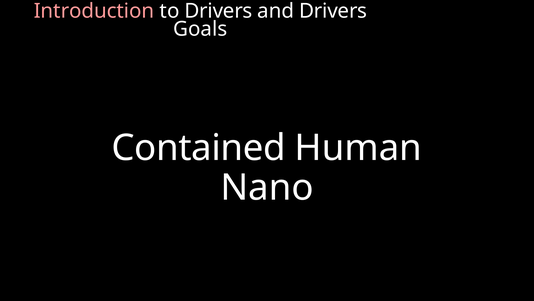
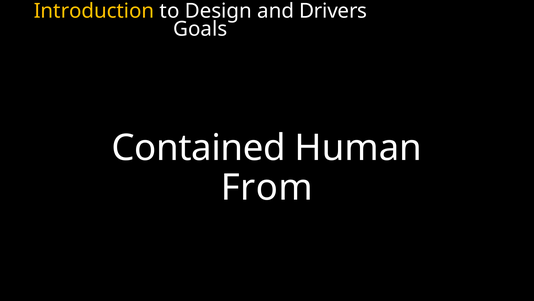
Introduction colour: pink -> yellow
to Drivers: Drivers -> Design
Nano: Nano -> From
